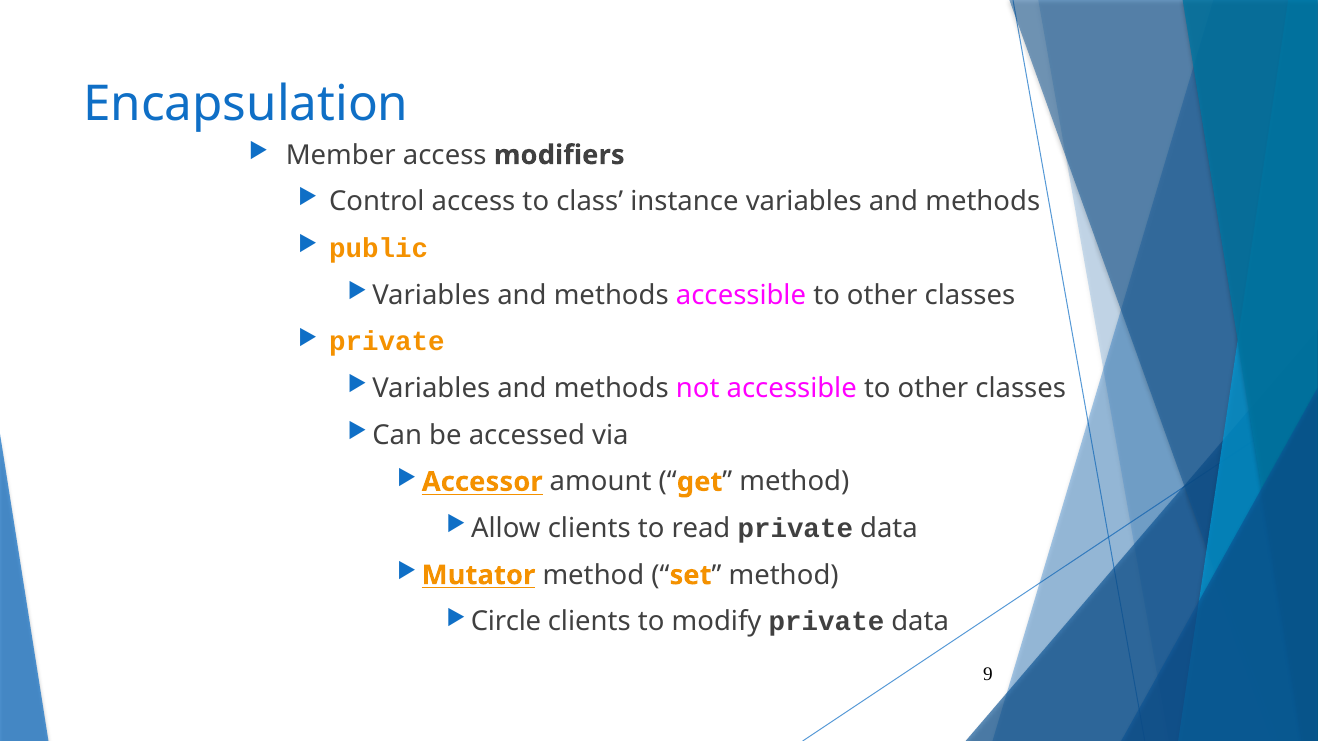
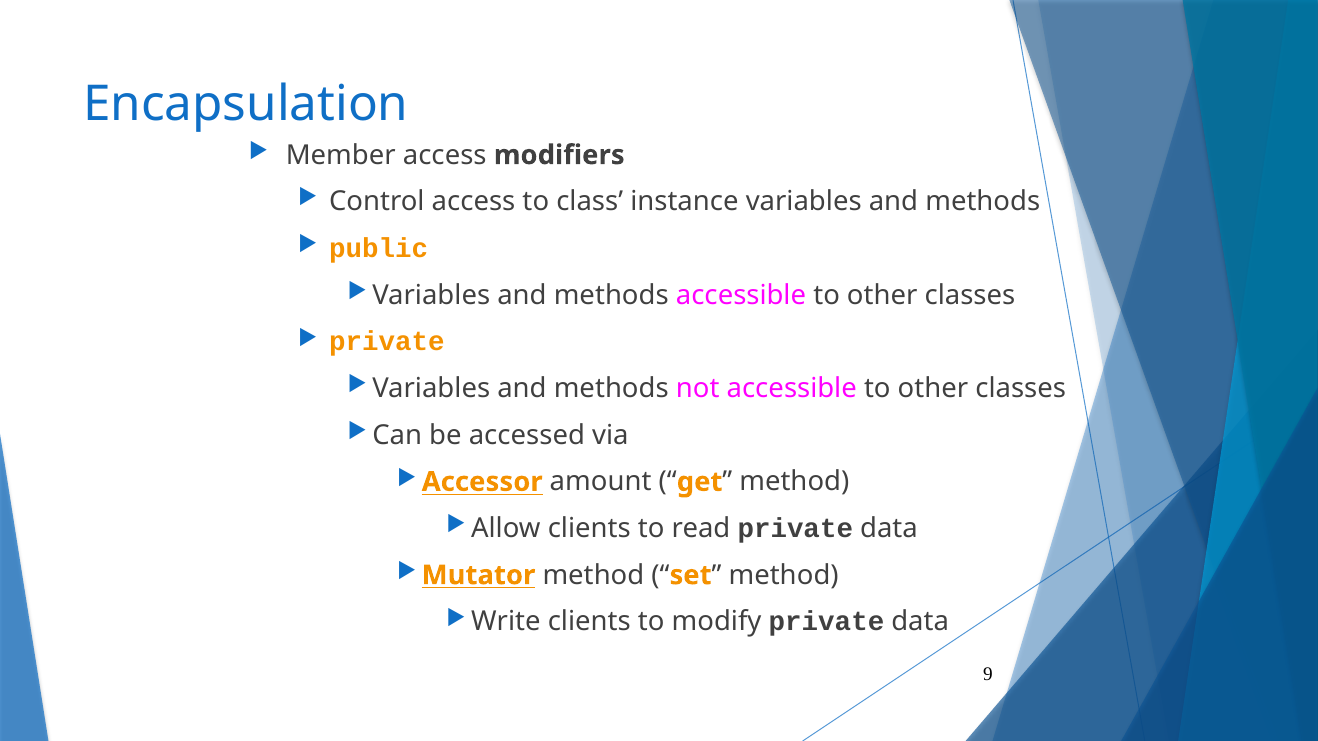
Circle: Circle -> Write
